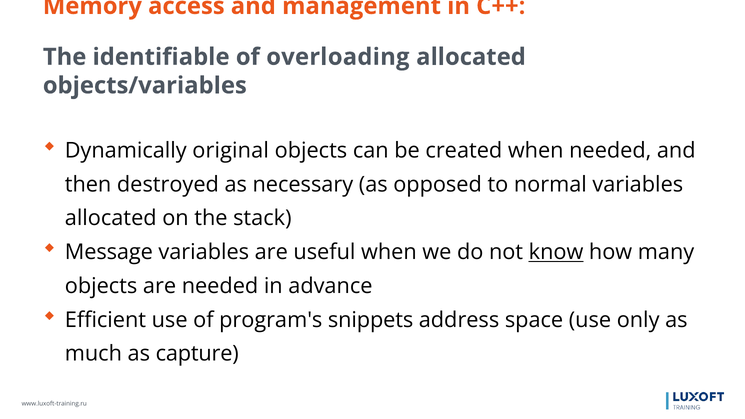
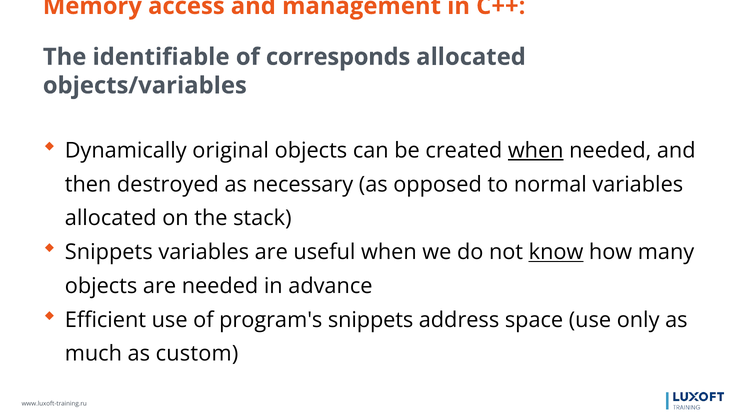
overloading: overloading -> corresponds
when at (536, 151) underline: none -> present
Message at (109, 252): Message -> Snippets
capture: capture -> custom
